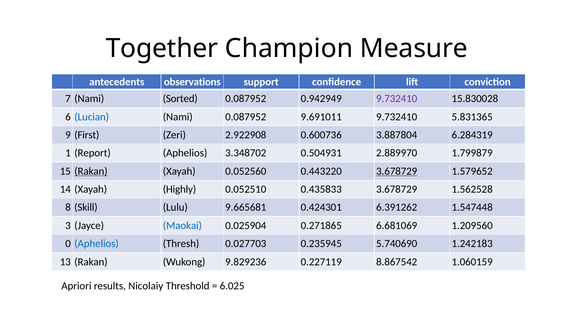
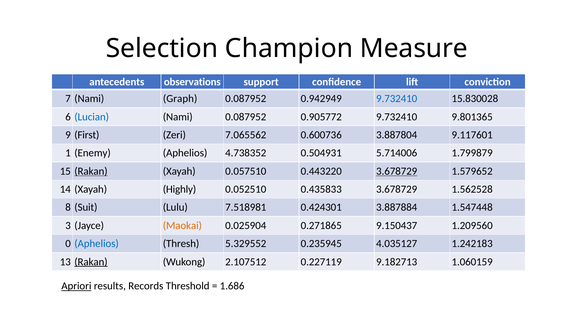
Together: Together -> Selection
Sorted: Sorted -> Graph
9.732410 at (397, 99) colour: purple -> blue
9.691011: 9.691011 -> 0.905772
5.831365: 5.831365 -> 9.801365
2.922908: 2.922908 -> 7.065562
6.284319: 6.284319 -> 9.117601
Report: Report -> Enemy
3.348702: 3.348702 -> 4.738352
2.889970: 2.889970 -> 5.714006
0.052560: 0.052560 -> 0.057510
Skill: Skill -> Suit
9.665681: 9.665681 -> 7.518981
6.391262: 6.391262 -> 3.887884
Maokai colour: blue -> orange
6.681069: 6.681069 -> 9.150437
0.027703: 0.027703 -> 5.329552
5.740690: 5.740690 -> 4.035127
Rakan at (91, 261) underline: none -> present
9.829236: 9.829236 -> 2.107512
8.867542: 8.867542 -> 9.182713
Apriori underline: none -> present
Nicolaiy: Nicolaiy -> Records
6.025: 6.025 -> 1.686
